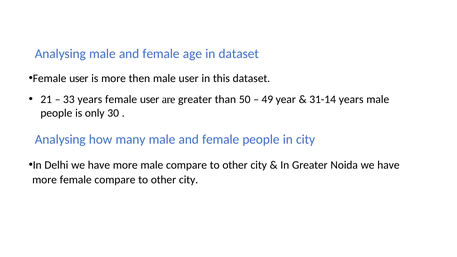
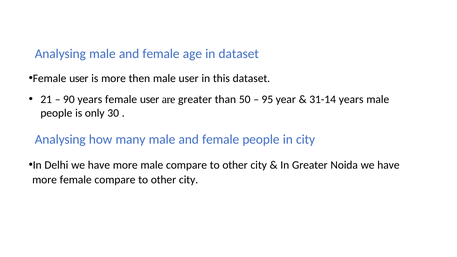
33: 33 -> 90
49: 49 -> 95
